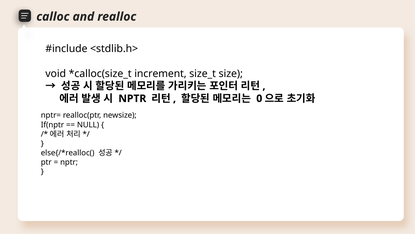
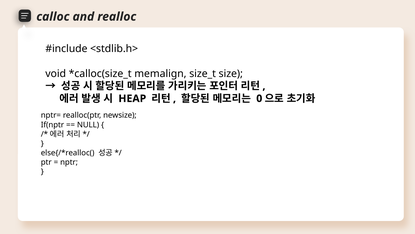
increment: increment -> memalign
NPTR at (132, 98): NPTR -> HEAP
